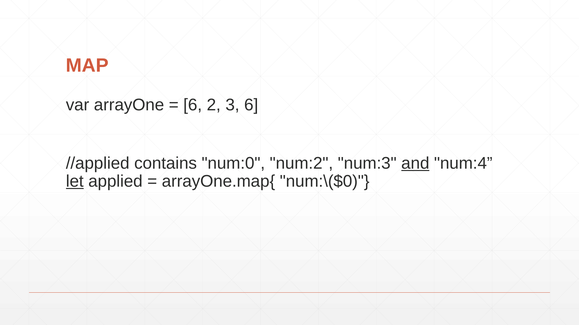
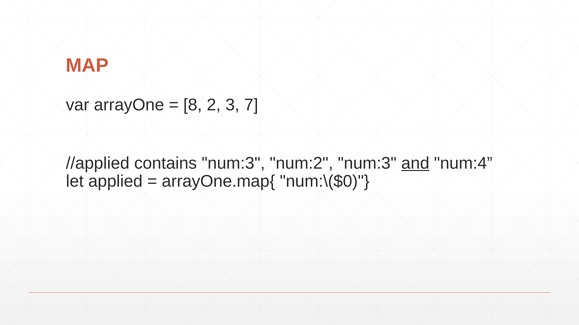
6 at (193, 105): 6 -> 8
3 6: 6 -> 7
contains num:0: num:0 -> num:3
let underline: present -> none
